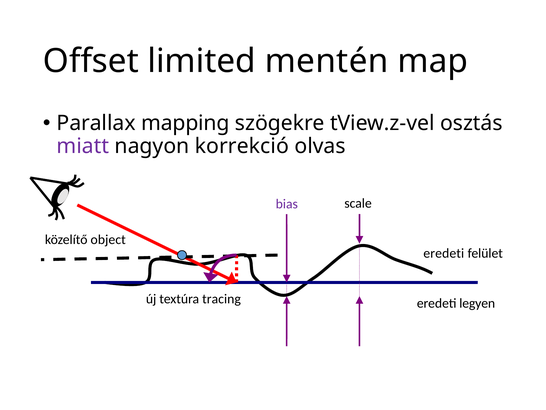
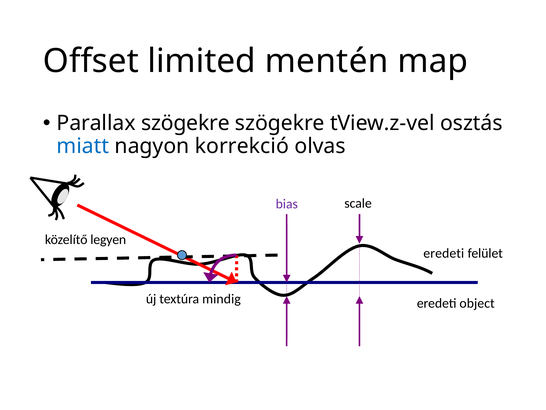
Parallax mapping: mapping -> szögekre
miatt colour: purple -> blue
object: object -> legyen
tracing: tracing -> mindig
legyen: legyen -> object
